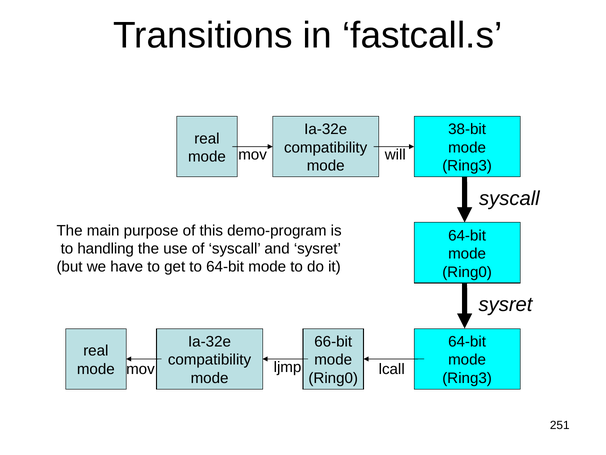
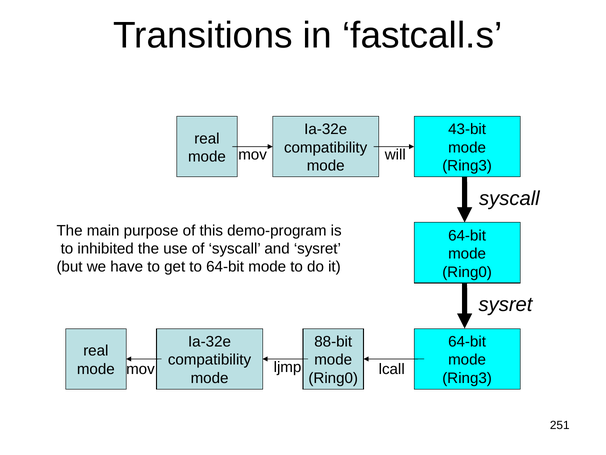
38-bit: 38-bit -> 43-bit
handling: handling -> inhibited
66-bit: 66-bit -> 88-bit
